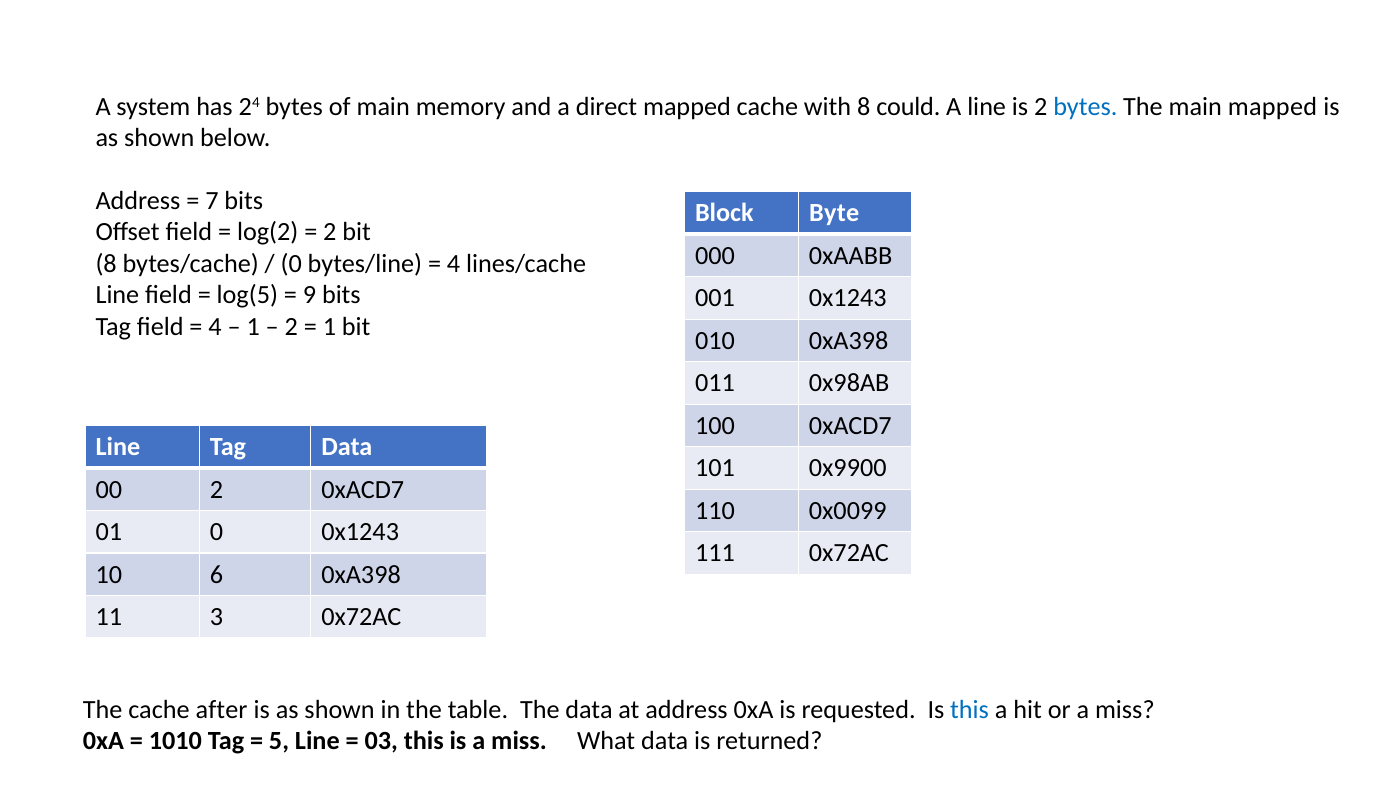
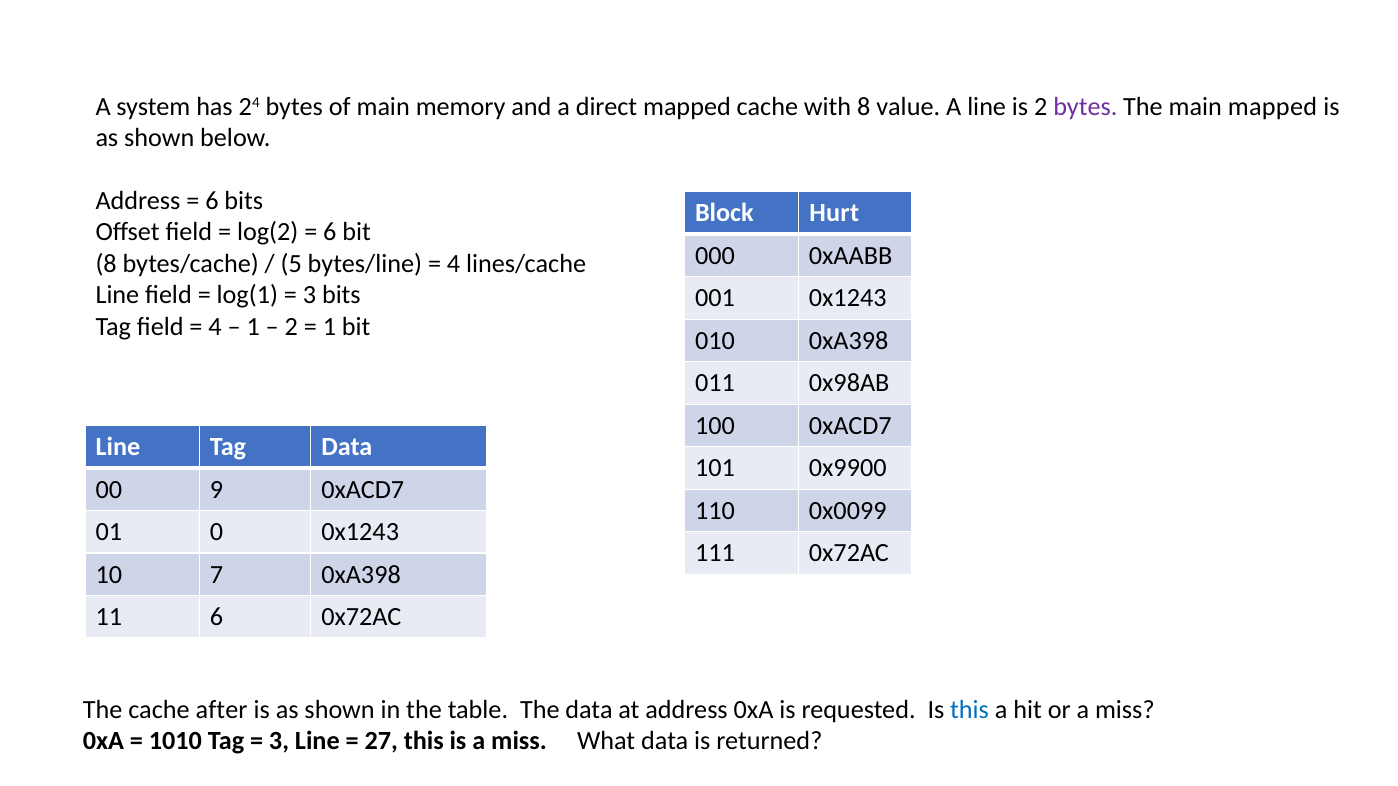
could: could -> value
bytes at (1085, 107) colour: blue -> purple
7 at (212, 201): 7 -> 6
Byte: Byte -> Hurt
2 at (330, 232): 2 -> 6
0 at (291, 264): 0 -> 5
log(5: log(5 -> log(1
9 at (309, 295): 9 -> 3
00 2: 2 -> 9
6: 6 -> 7
11 3: 3 -> 6
5 at (279, 741): 5 -> 3
03: 03 -> 27
